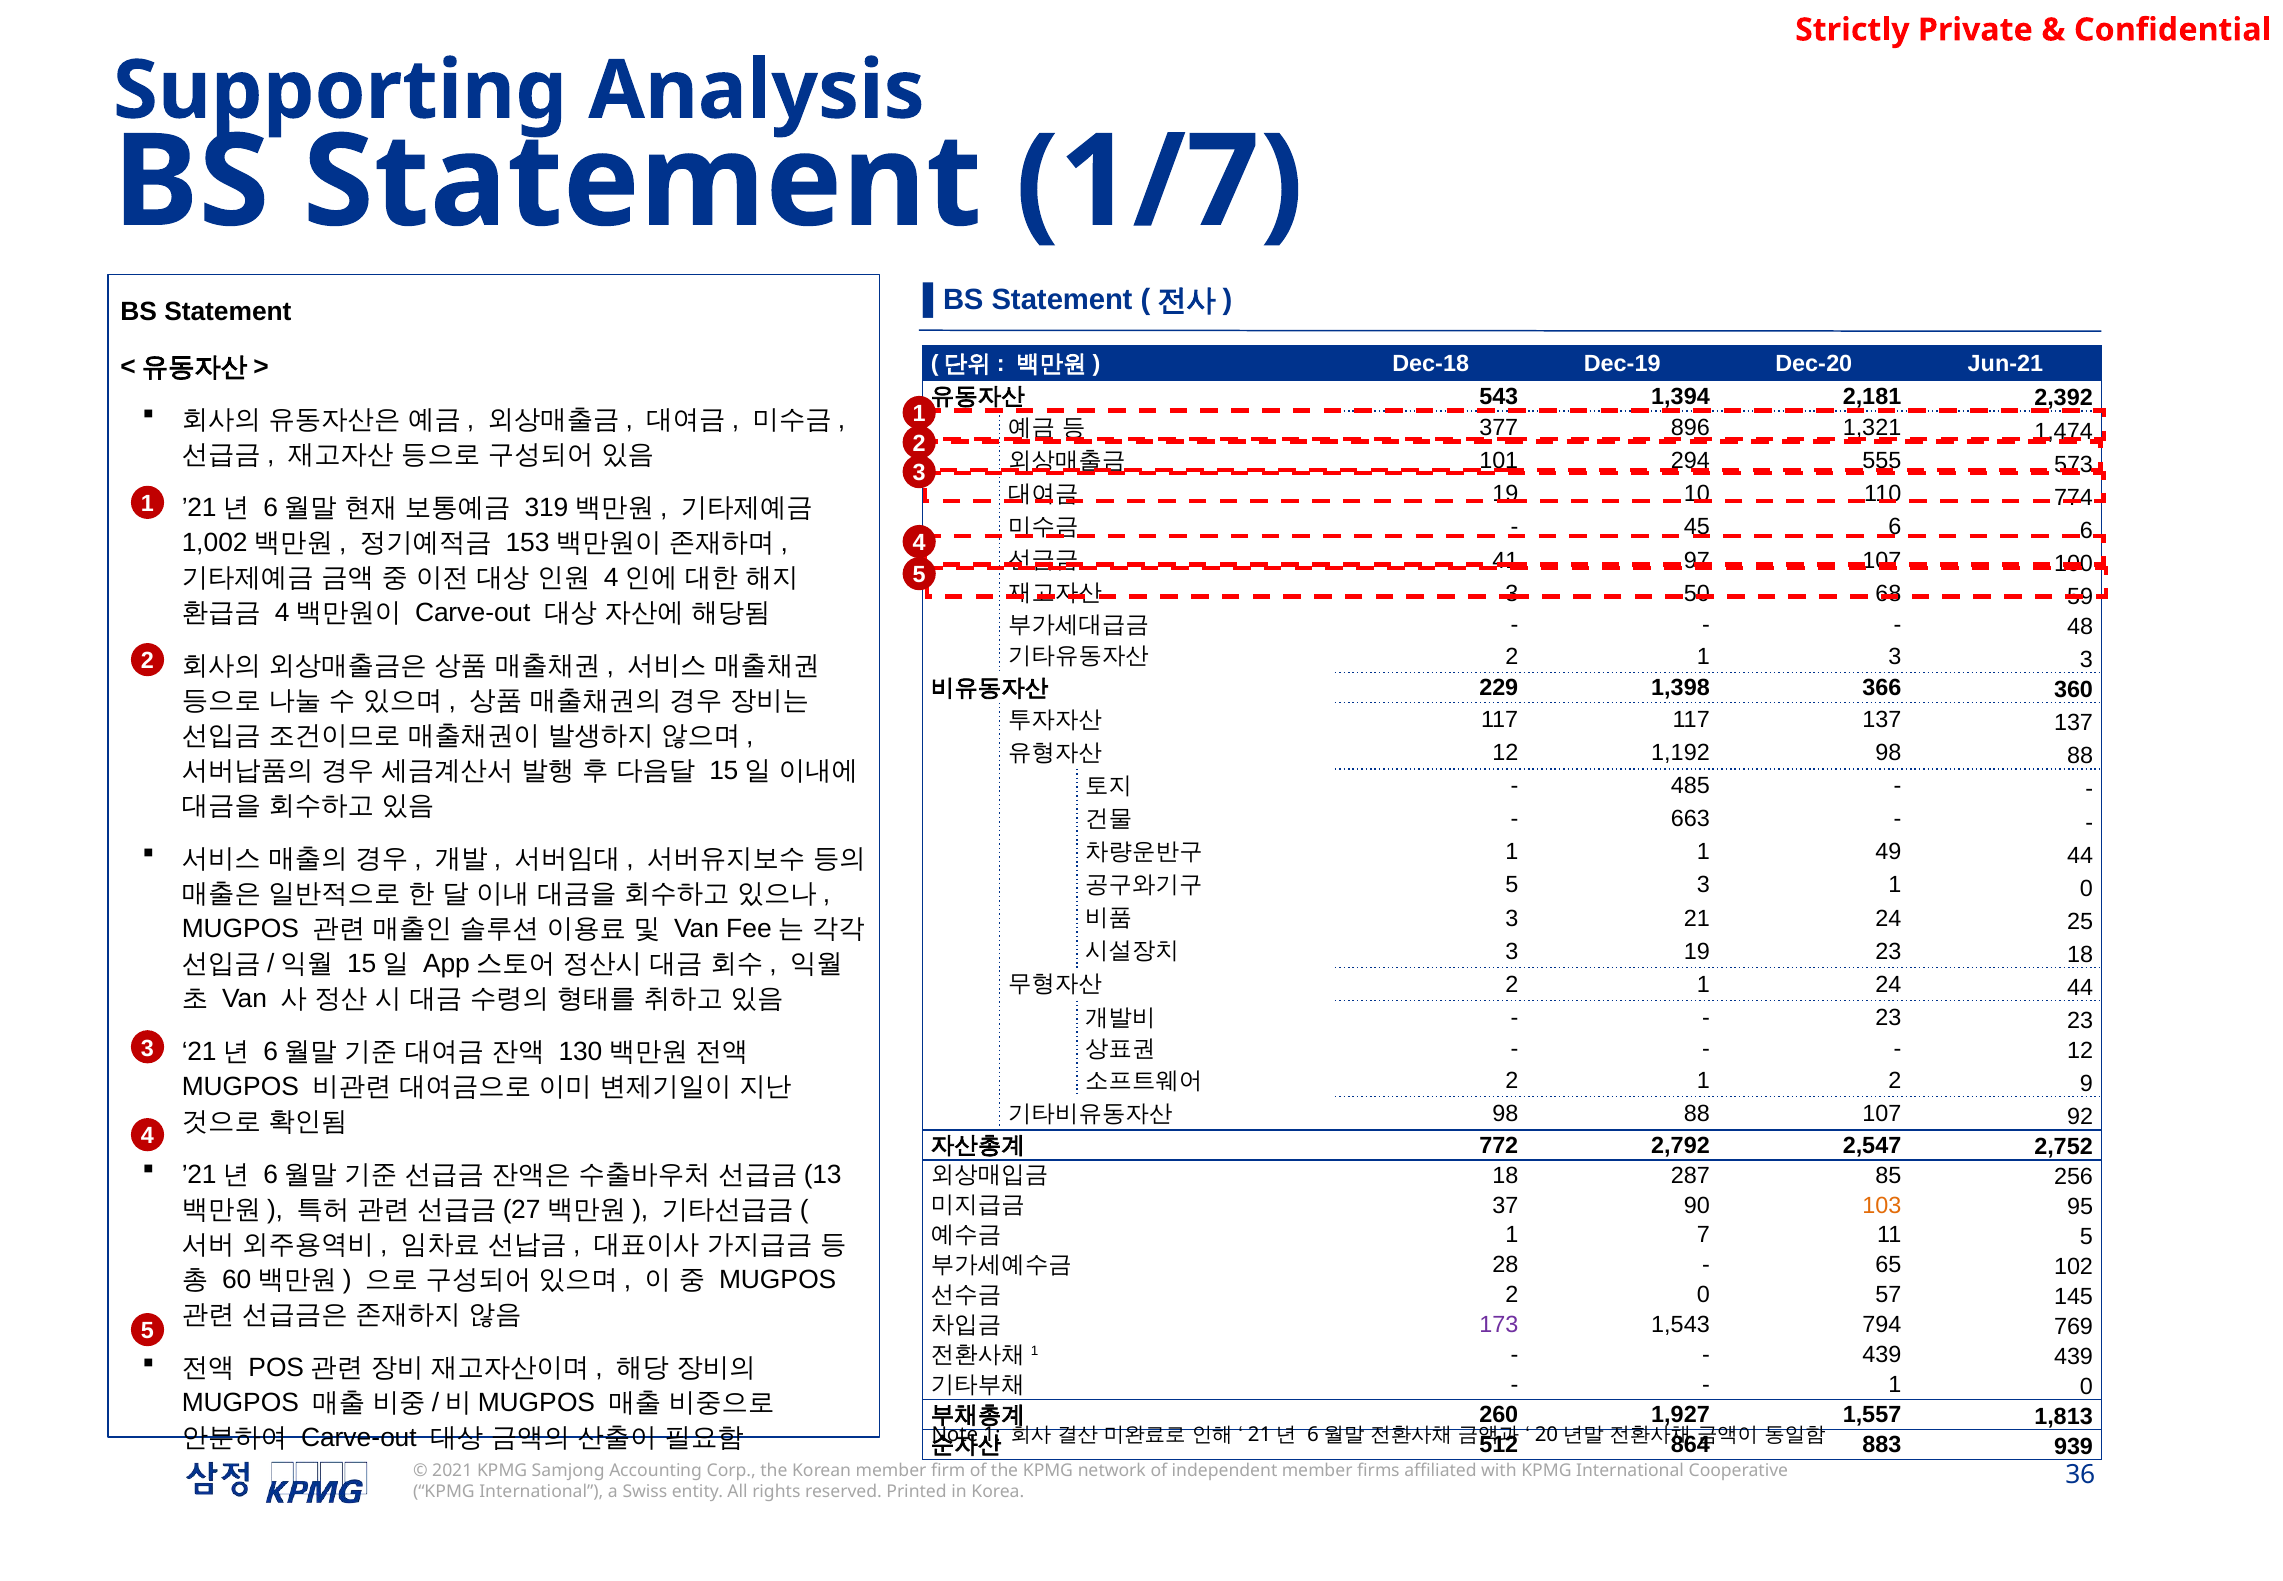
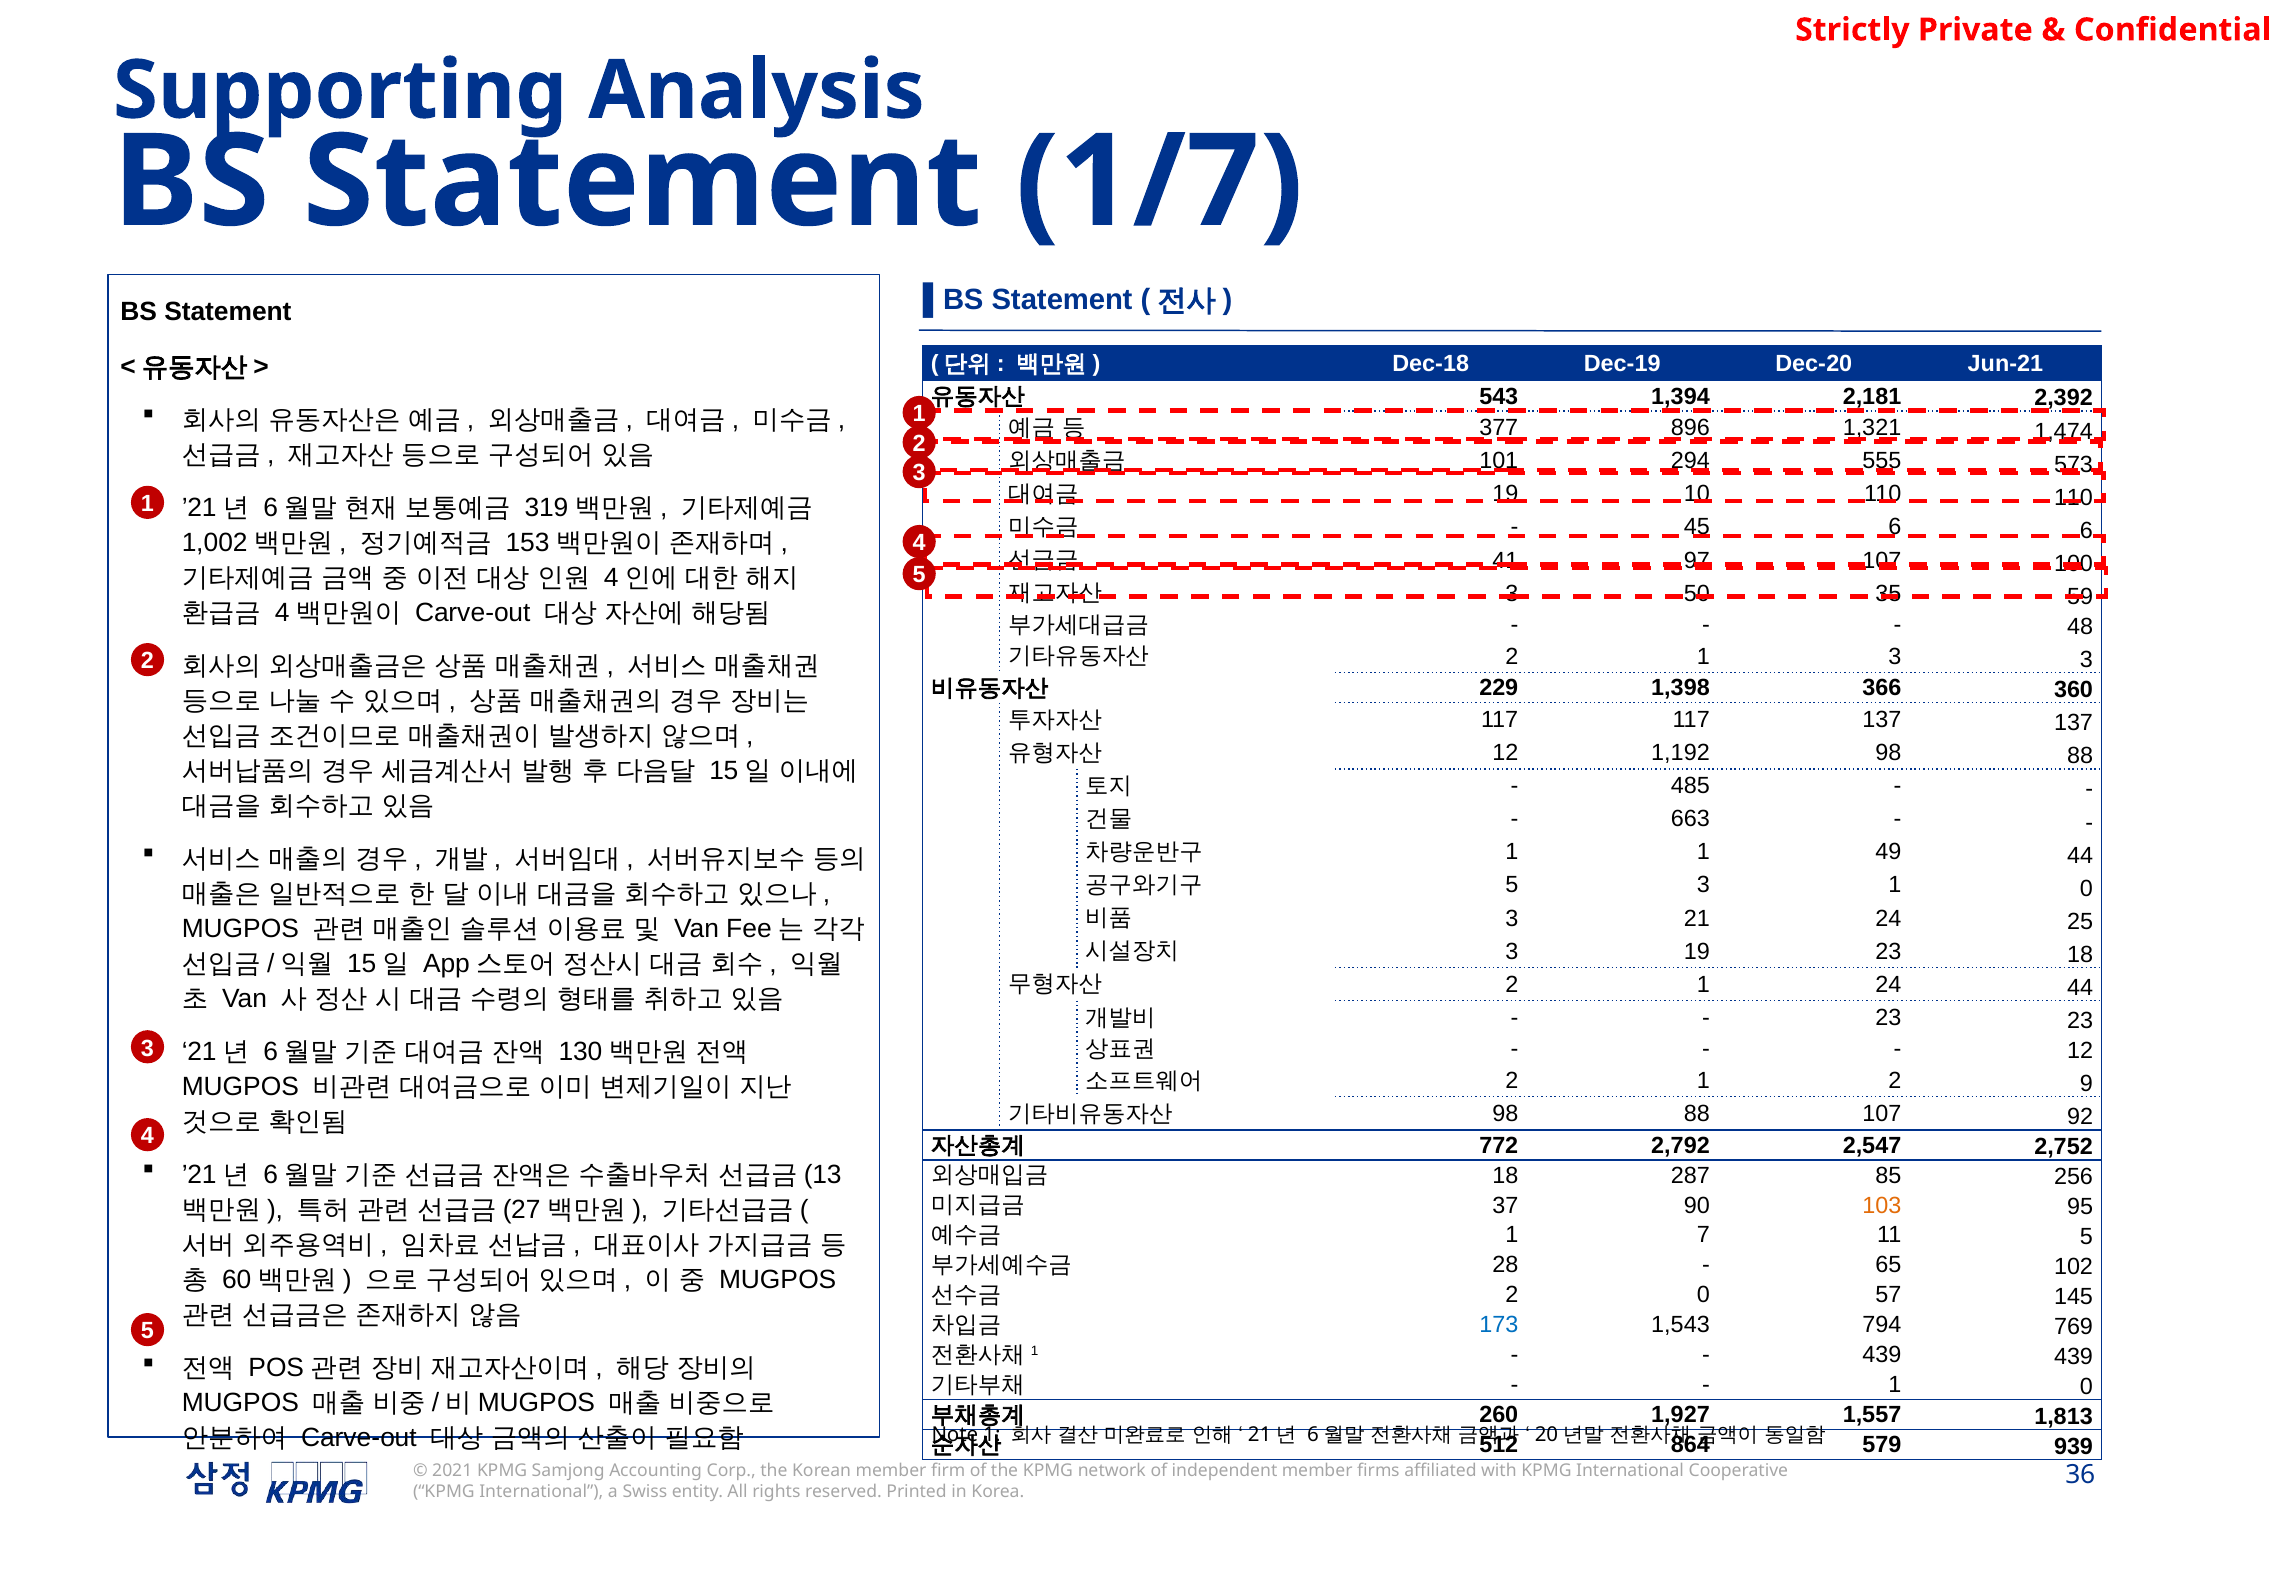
110 774: 774 -> 110
68: 68 -> 35
173 colour: purple -> blue
883: 883 -> 579
